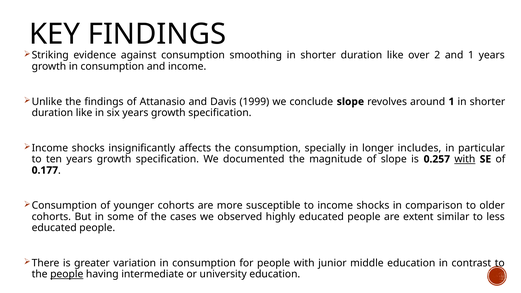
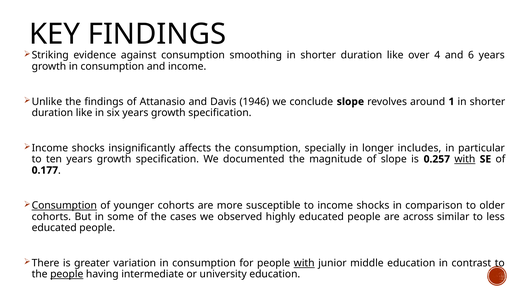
2: 2 -> 4
and 1: 1 -> 6
1999: 1999 -> 1946
Consumption at (64, 206) underline: none -> present
extent: extent -> across
with at (304, 263) underline: none -> present
